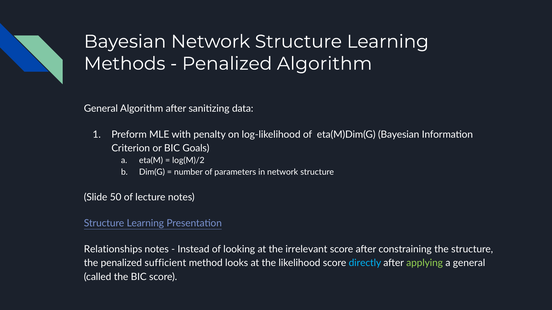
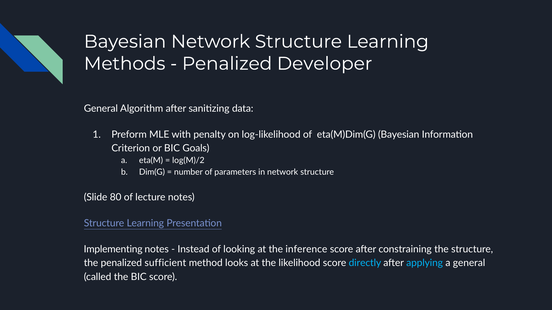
Penalized Algorithm: Algorithm -> Developer
50: 50 -> 80
Relationships: Relationships -> Implementing
irrelevant: irrelevant -> inference
applying colour: light green -> light blue
